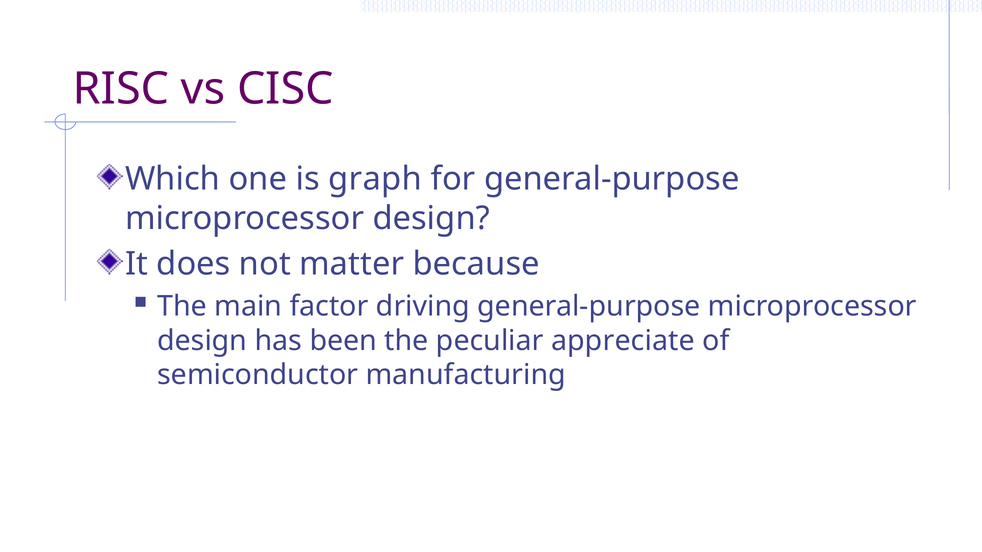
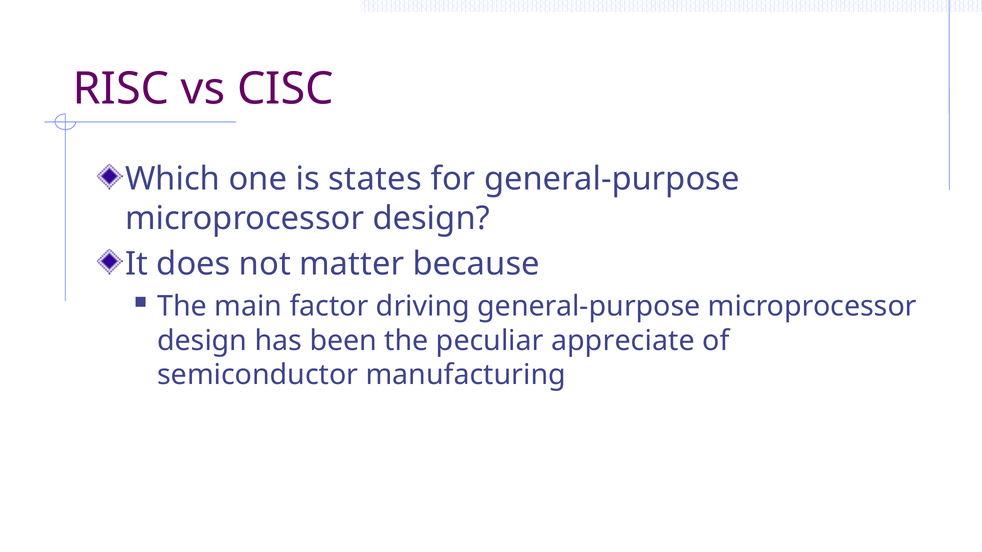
graph: graph -> states
